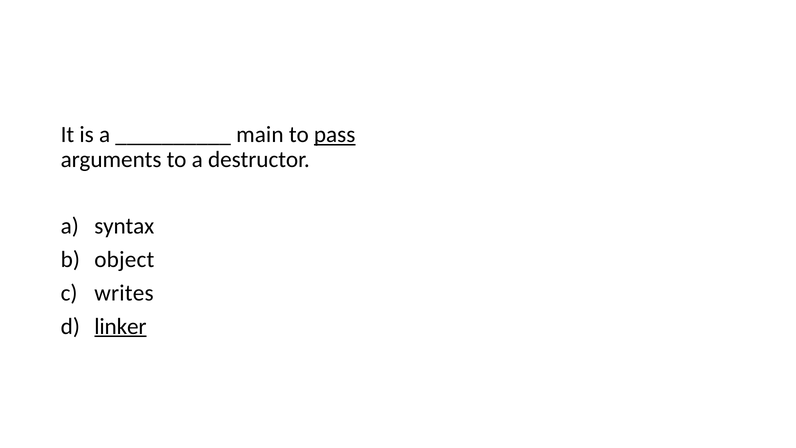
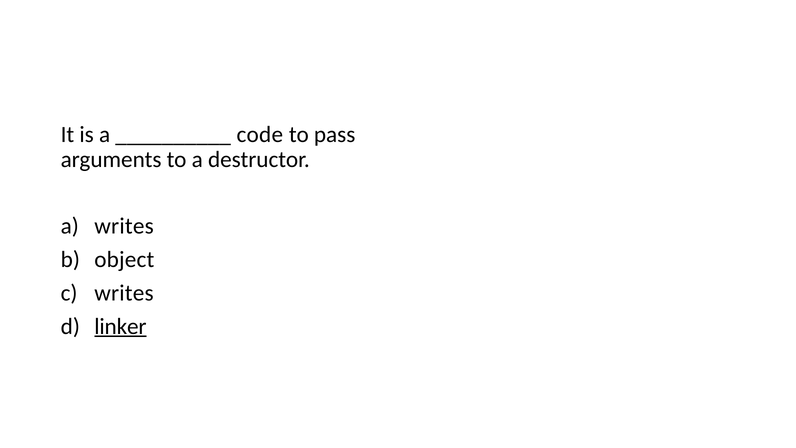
main: main -> code
pass underline: present -> none
a syntax: syntax -> writes
